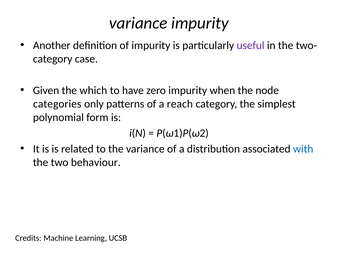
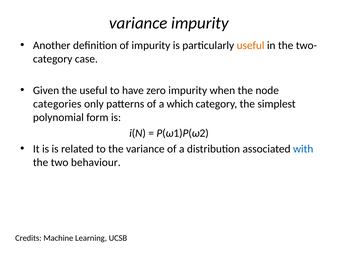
useful at (251, 45) colour: purple -> orange
the which: which -> useful
reach: reach -> which
